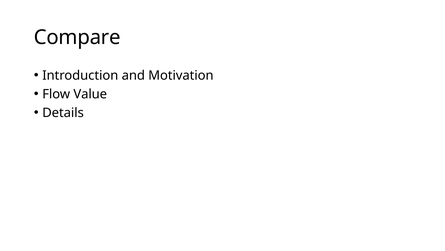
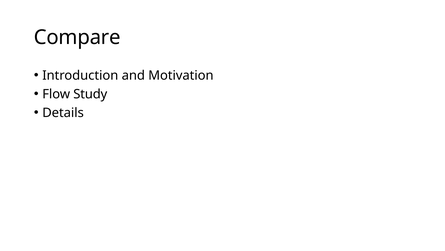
Value: Value -> Study
